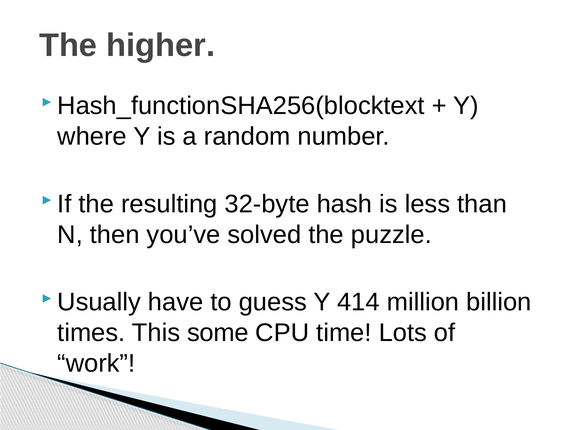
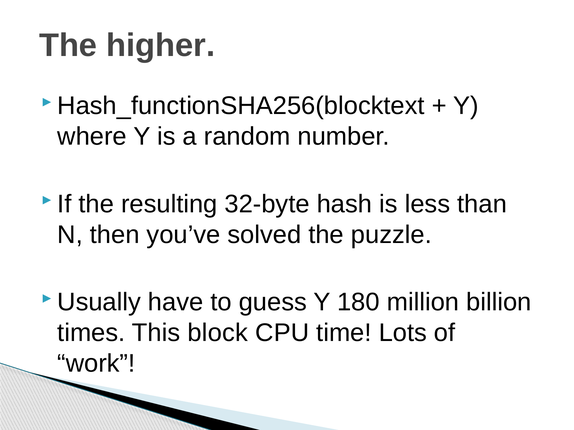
414: 414 -> 180
some: some -> block
